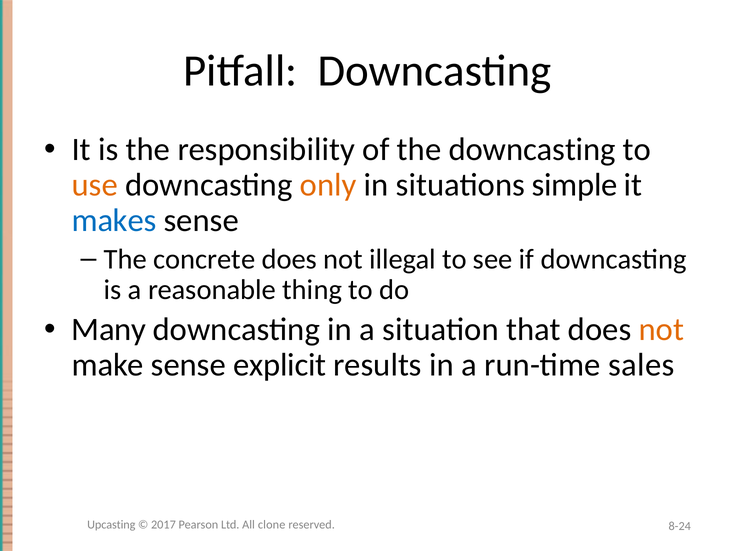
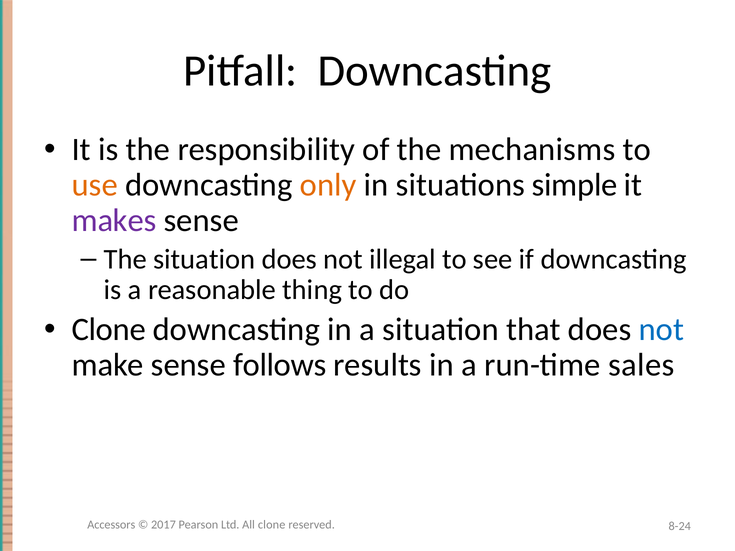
the downcasting: downcasting -> mechanisms
makes colour: blue -> purple
The concrete: concrete -> situation
Many at (109, 330): Many -> Clone
not at (661, 330) colour: orange -> blue
explicit: explicit -> follows
Upcasting: Upcasting -> Accessors
